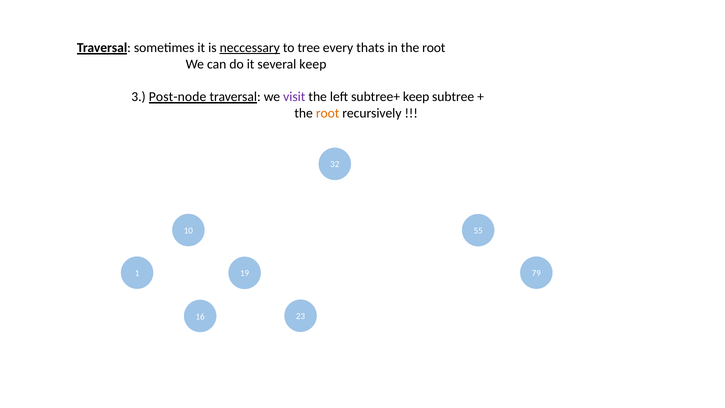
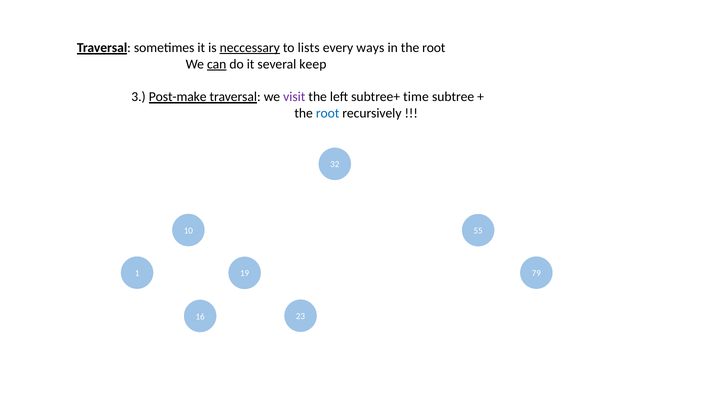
tree: tree -> lists
thats: thats -> ways
can underline: none -> present
Post-node: Post-node -> Post-make
subtree+ keep: keep -> time
root at (328, 113) colour: orange -> blue
